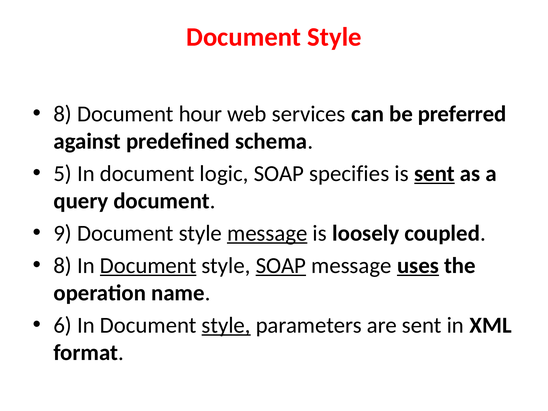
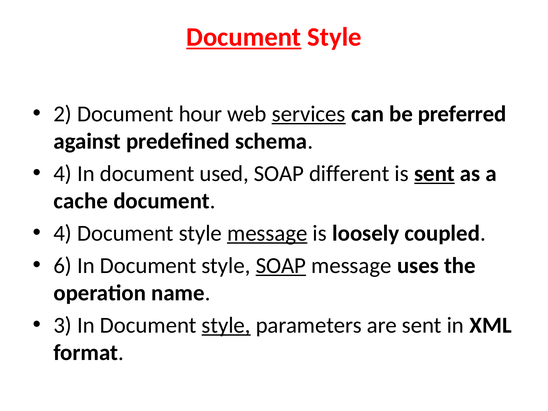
Document at (244, 37) underline: none -> present
8 at (63, 114): 8 -> 2
services underline: none -> present
5 at (63, 174): 5 -> 4
logic: logic -> used
specifies: specifies -> different
query: query -> cache
9 at (63, 233): 9 -> 4
8 at (63, 266): 8 -> 6
Document at (148, 266) underline: present -> none
uses underline: present -> none
6: 6 -> 3
